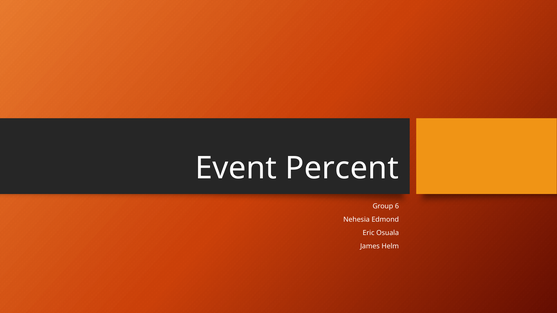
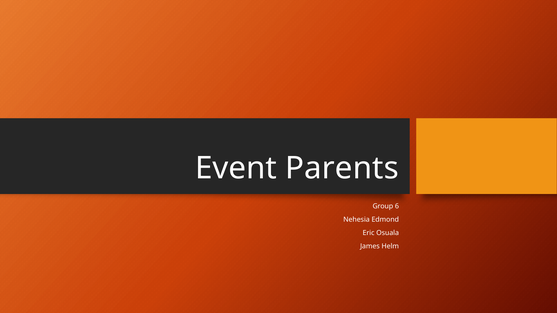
Percent: Percent -> Parents
